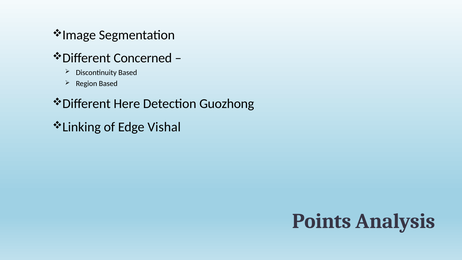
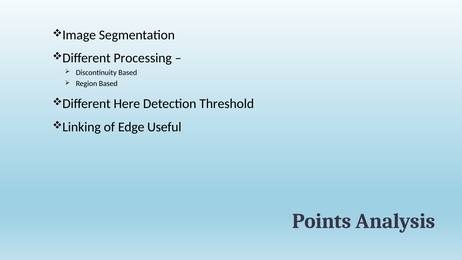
Concerned: Concerned -> Processing
Guozhong: Guozhong -> Threshold
Vishal: Vishal -> Useful
